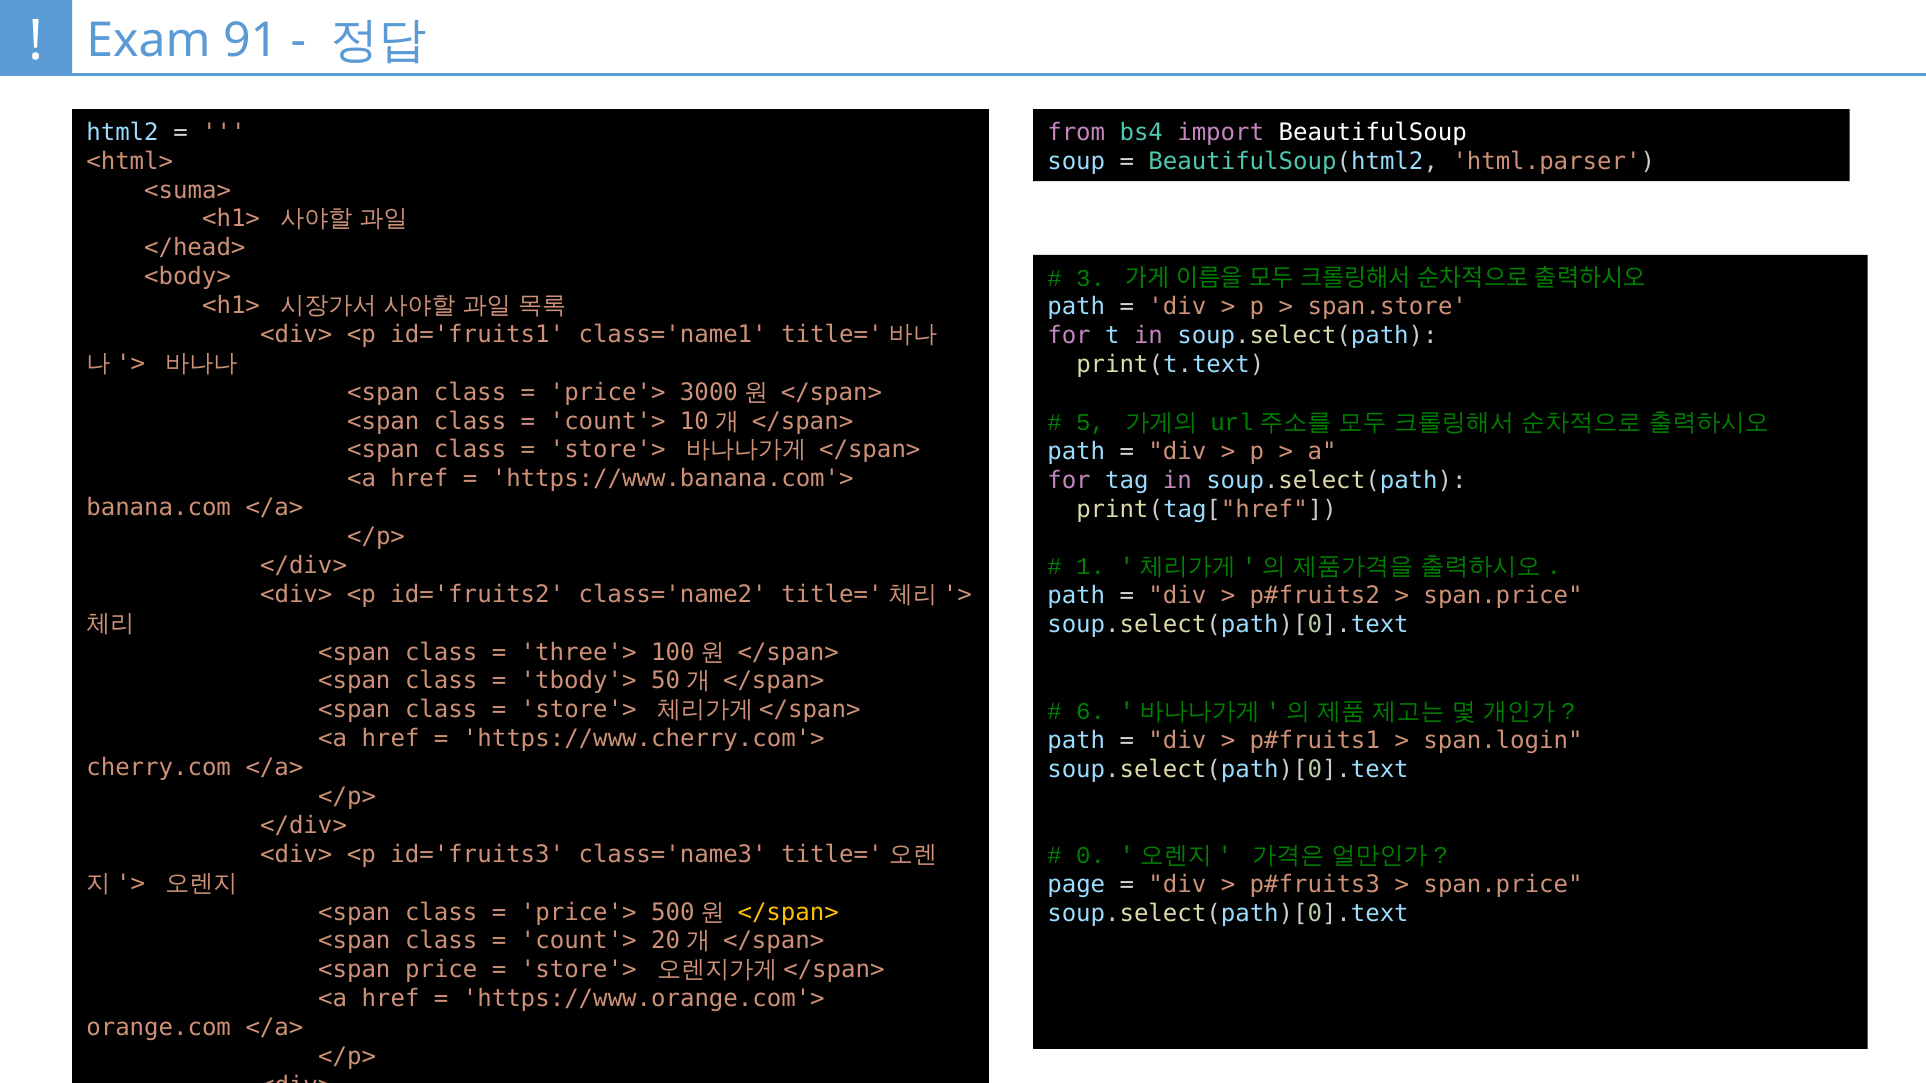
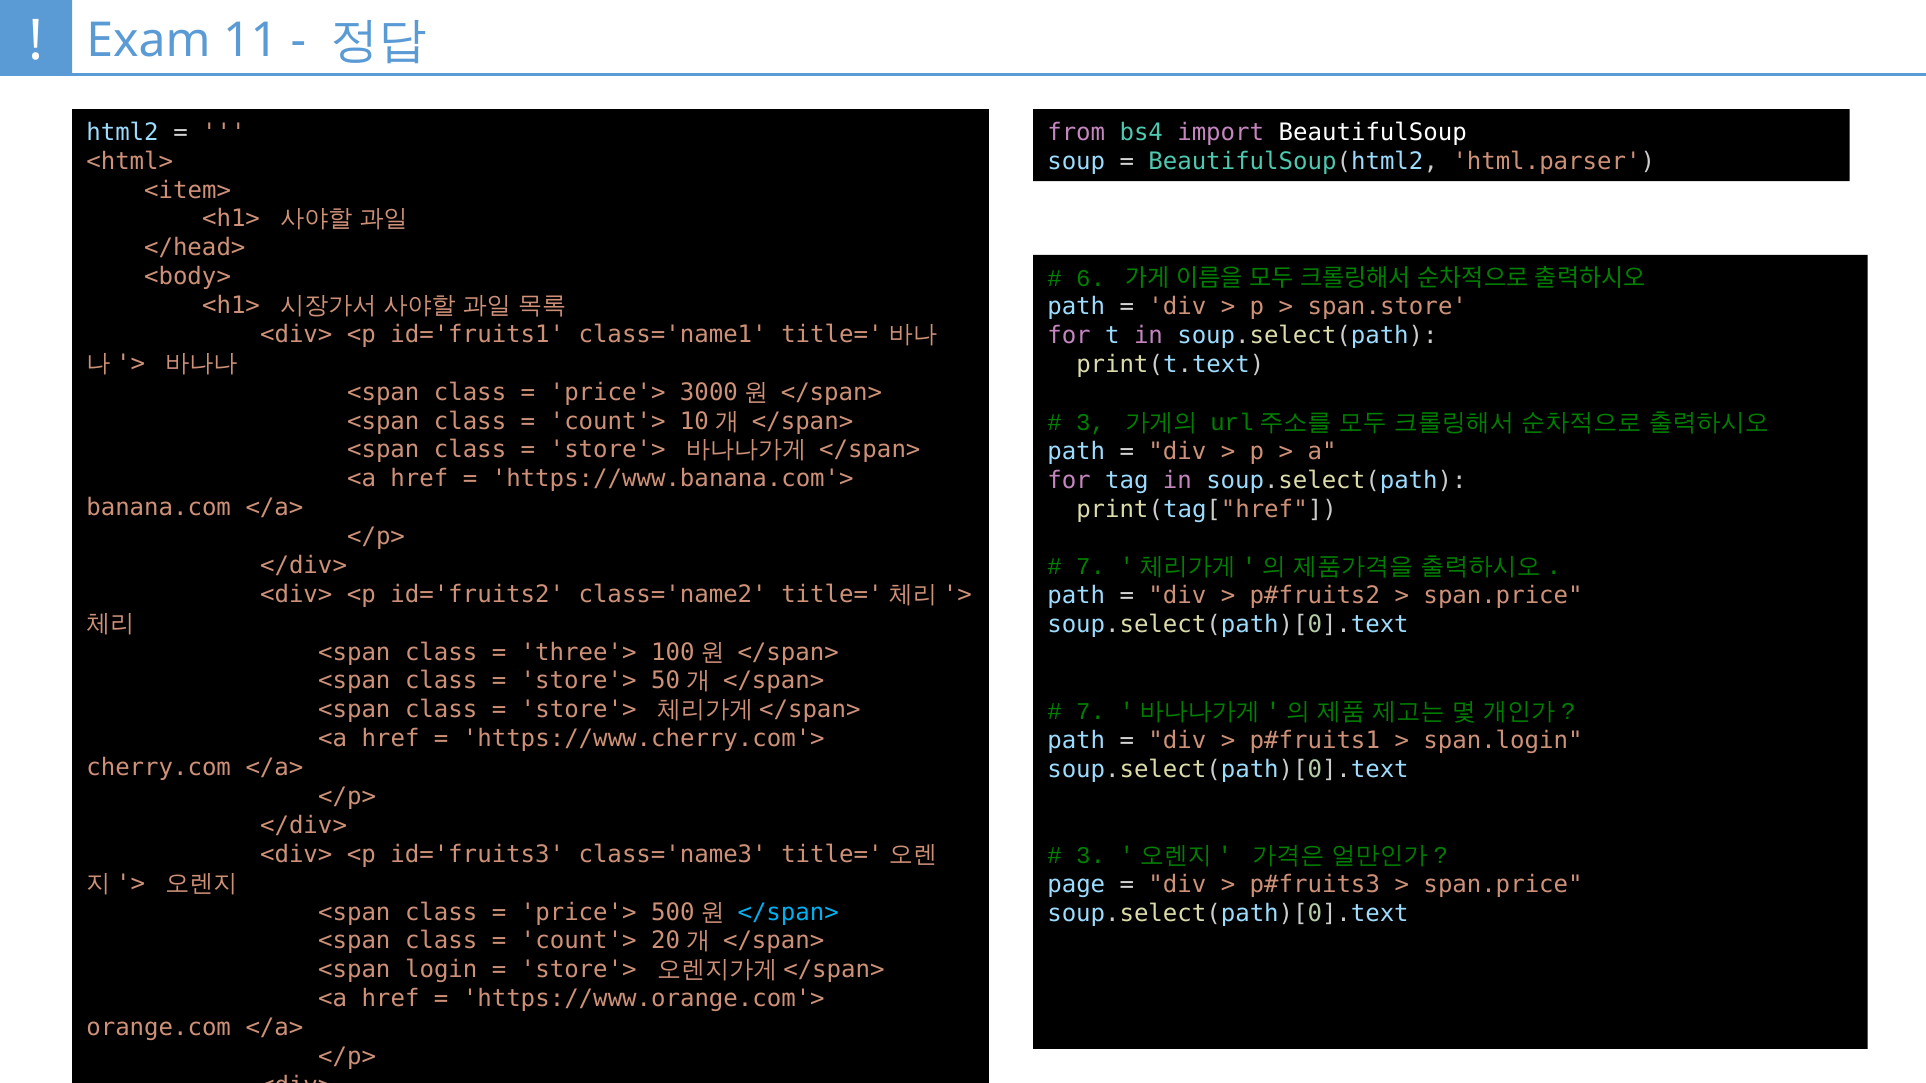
91: 91 -> 11
<suma>: <suma> -> <item>
3: 3 -> 6
5 at (1091, 423): 5 -> 3
1 at (1091, 567): 1 -> 7
tbody'> at (579, 681): tbody'> -> store'>
6 at (1091, 712): 6 -> 7
0 at (1091, 856): 0 -> 3
</span> at (788, 912) colour: yellow -> light blue
price: price -> login
